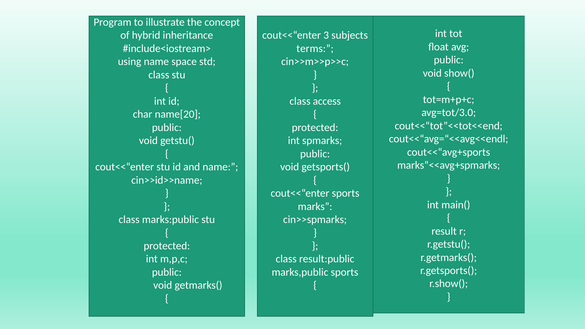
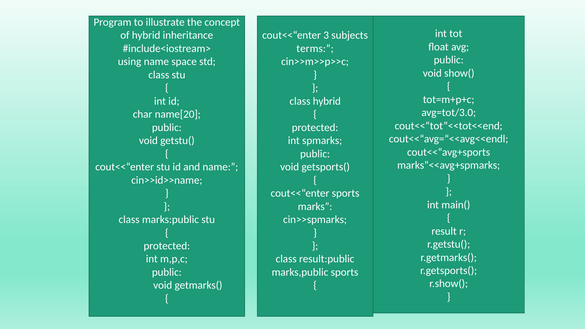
class access: access -> hybrid
